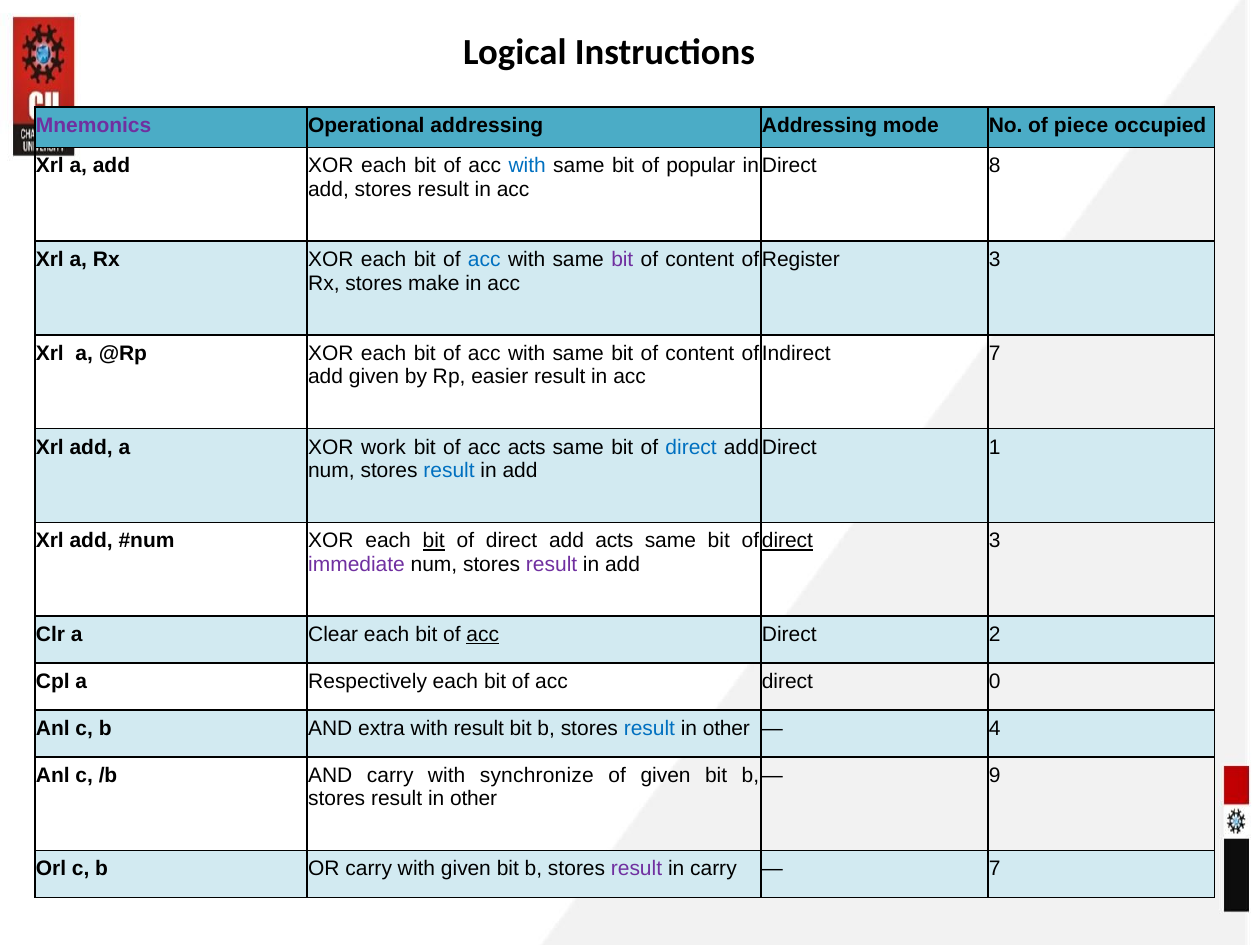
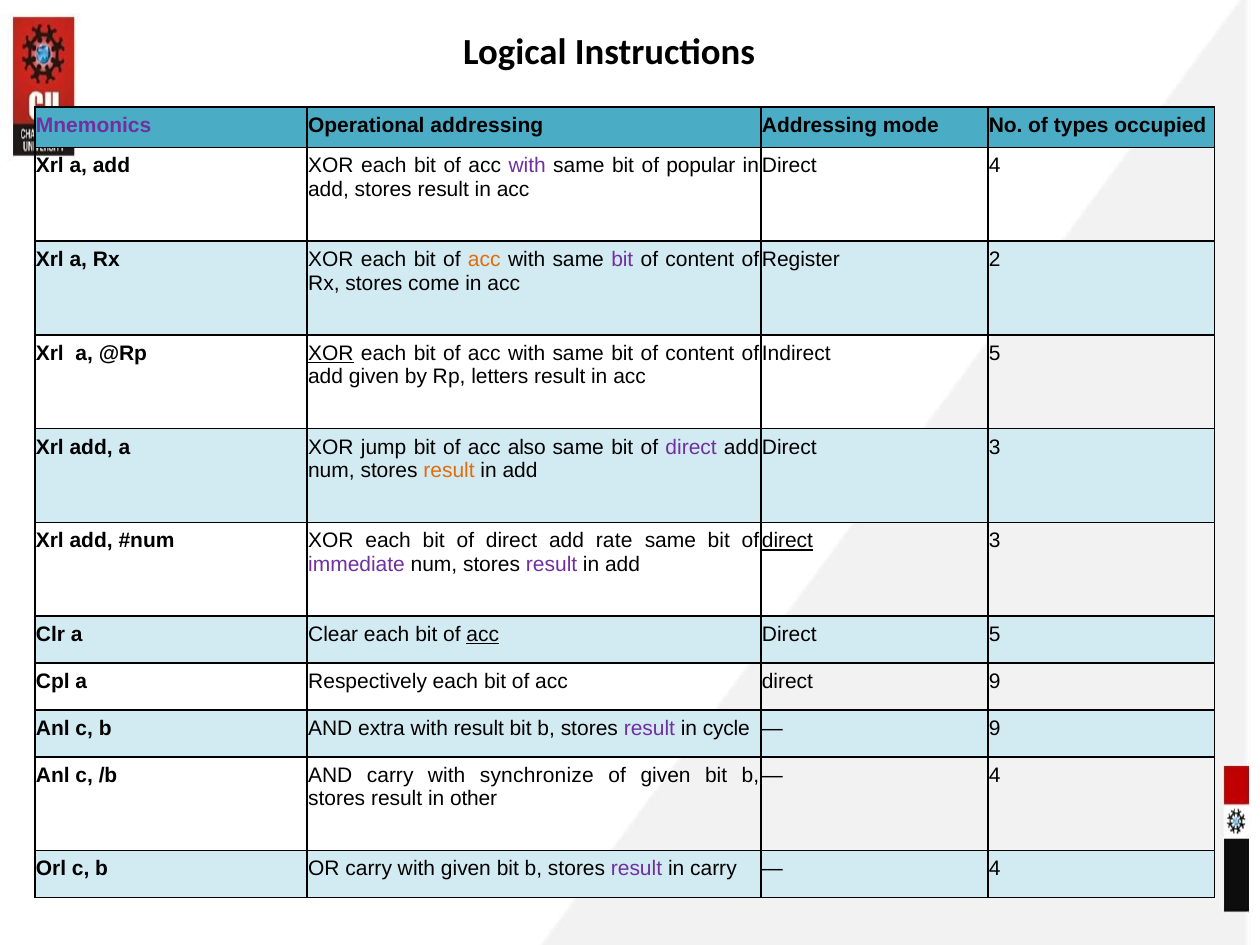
piece: piece -> types
with at (527, 166) colour: blue -> purple
Direct 8: 8 -> 4
acc at (484, 260) colour: blue -> orange
Register 3: 3 -> 2
make: make -> come
XOR at (331, 353) underline: none -> present
Indirect 7: 7 -> 5
easier: easier -> letters
work: work -> jump
acc acts: acts -> also
direct at (691, 447) colour: blue -> purple
1 at (995, 447): 1 -> 3
result at (449, 471) colour: blue -> orange
bit at (434, 541) underline: present -> none
add acts: acts -> rate
Direct 2: 2 -> 5
direct 0: 0 -> 9
result at (649, 728) colour: blue -> purple
other at (726, 728): other -> cycle
4 at (995, 728): 4 -> 9
9 at (995, 775): 9 -> 4
7 at (995, 869): 7 -> 4
